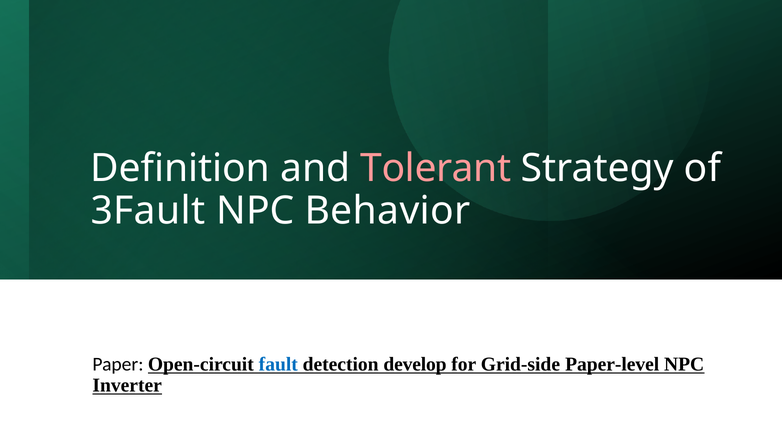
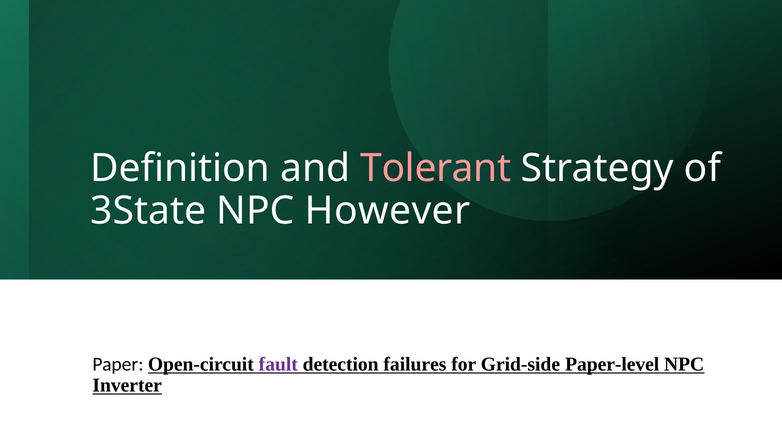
3Fault: 3Fault -> 3State
Behavior: Behavior -> However
fault colour: blue -> purple
develop: develop -> failures
